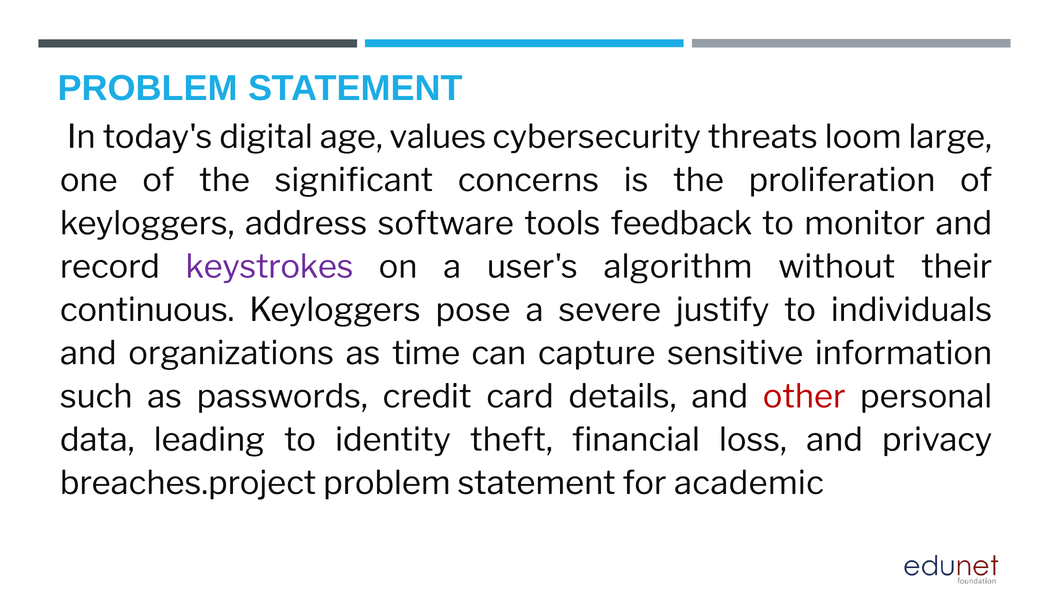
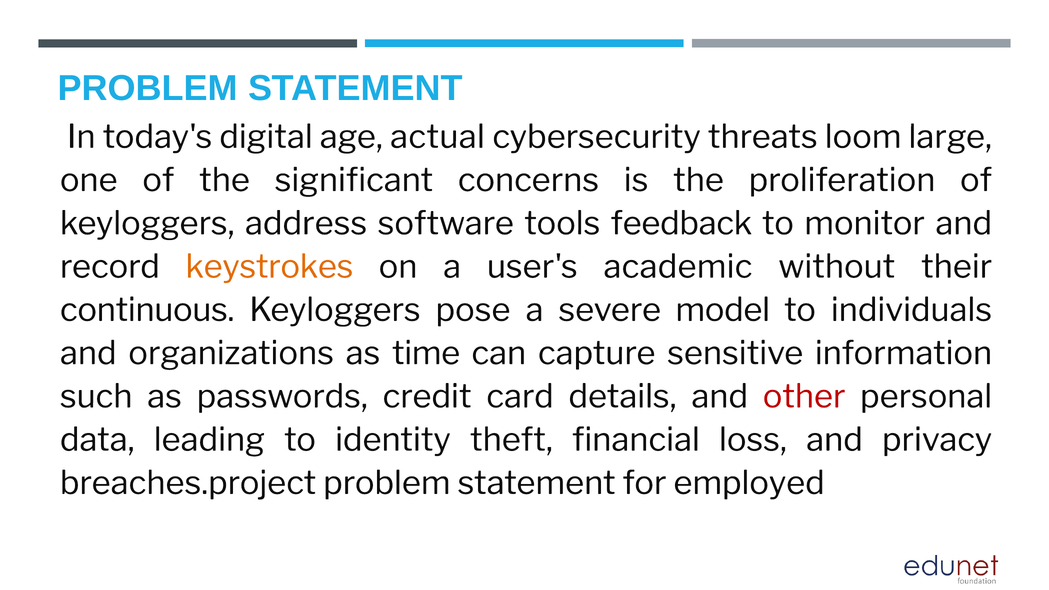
values: values -> actual
keystrokes colour: purple -> orange
algorithm: algorithm -> academic
justify: justify -> model
academic: academic -> employed
